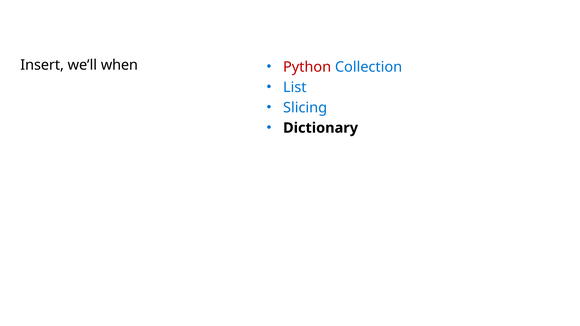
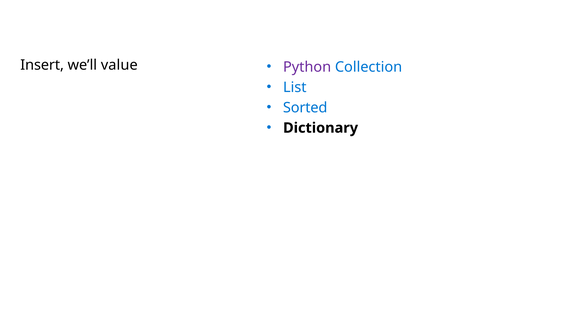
when: when -> value
Python colour: red -> purple
Slicing: Slicing -> Sorted
